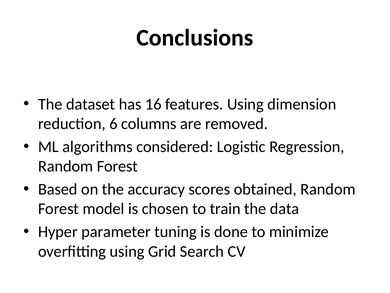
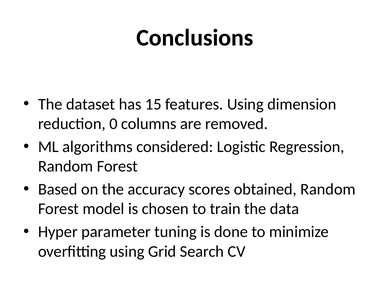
16: 16 -> 15
6: 6 -> 0
